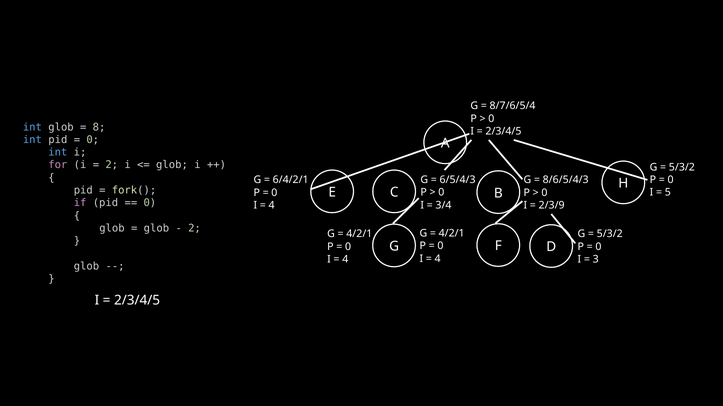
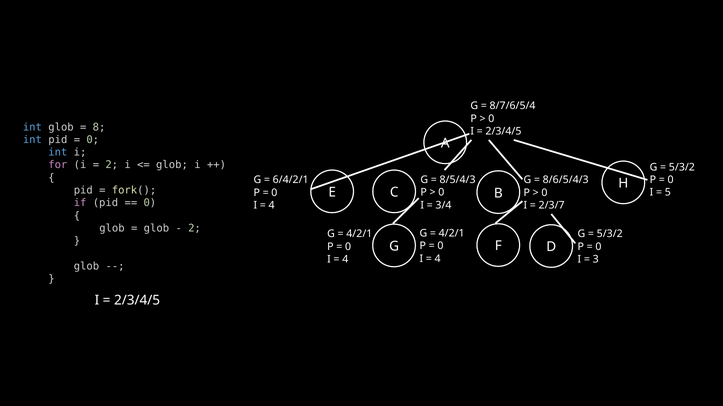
6/5/4/3: 6/5/4/3 -> 8/5/4/3
2/3/9: 2/3/9 -> 2/3/7
